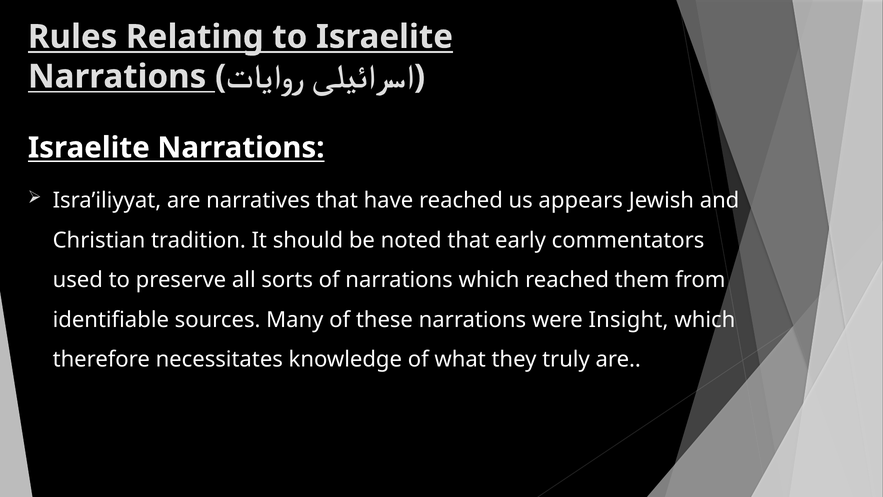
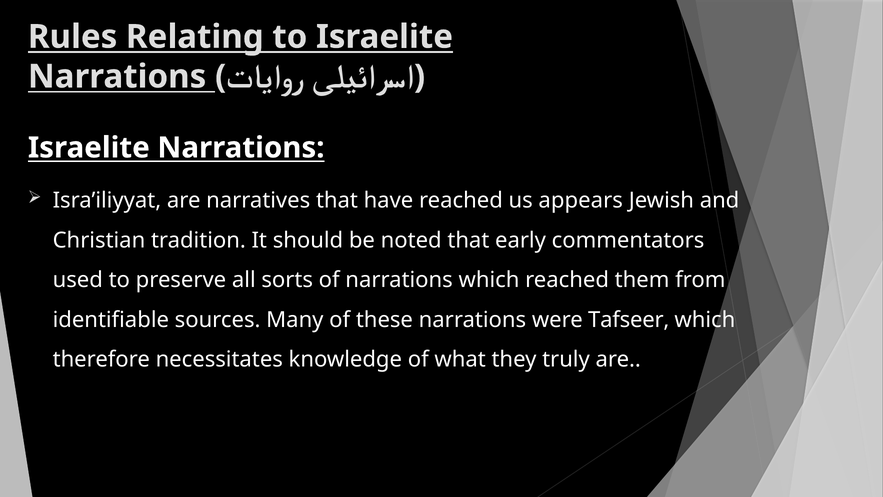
Insight: Insight -> Tafseer
